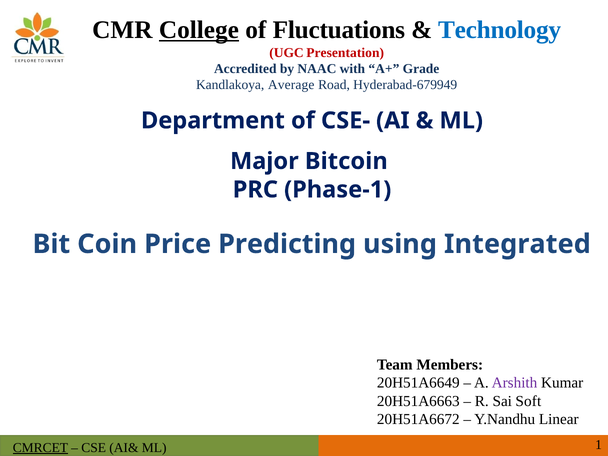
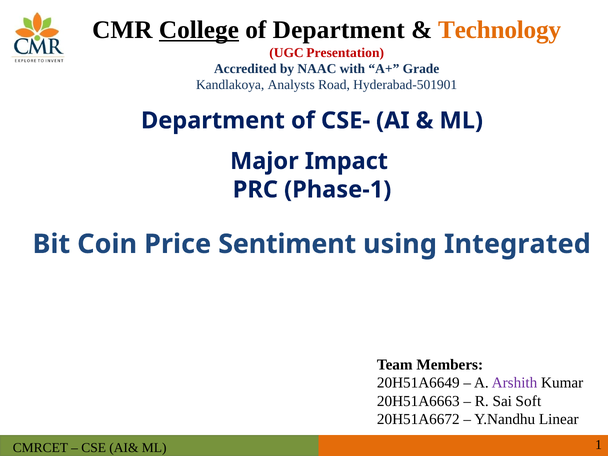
of Fluctuations: Fluctuations -> Department
Technology colour: blue -> orange
Average: Average -> Analysts
Hyderabad-679949: Hyderabad-679949 -> Hyderabad-501901
Bitcoin: Bitcoin -> Impact
Predicting: Predicting -> Sentiment
CMRCET underline: present -> none
